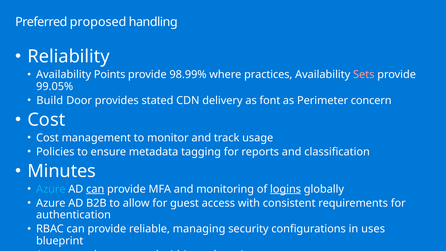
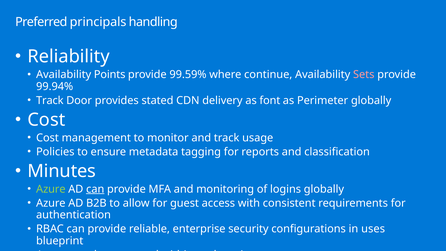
proposed: proposed -> principals
98.99%: 98.99% -> 99.59%
practices: practices -> continue
99.05%: 99.05% -> 99.94%
Build at (50, 100): Build -> Track
Perimeter concern: concern -> globally
Azure at (51, 189) colour: light blue -> light green
logins underline: present -> none
managing: managing -> enterprise
